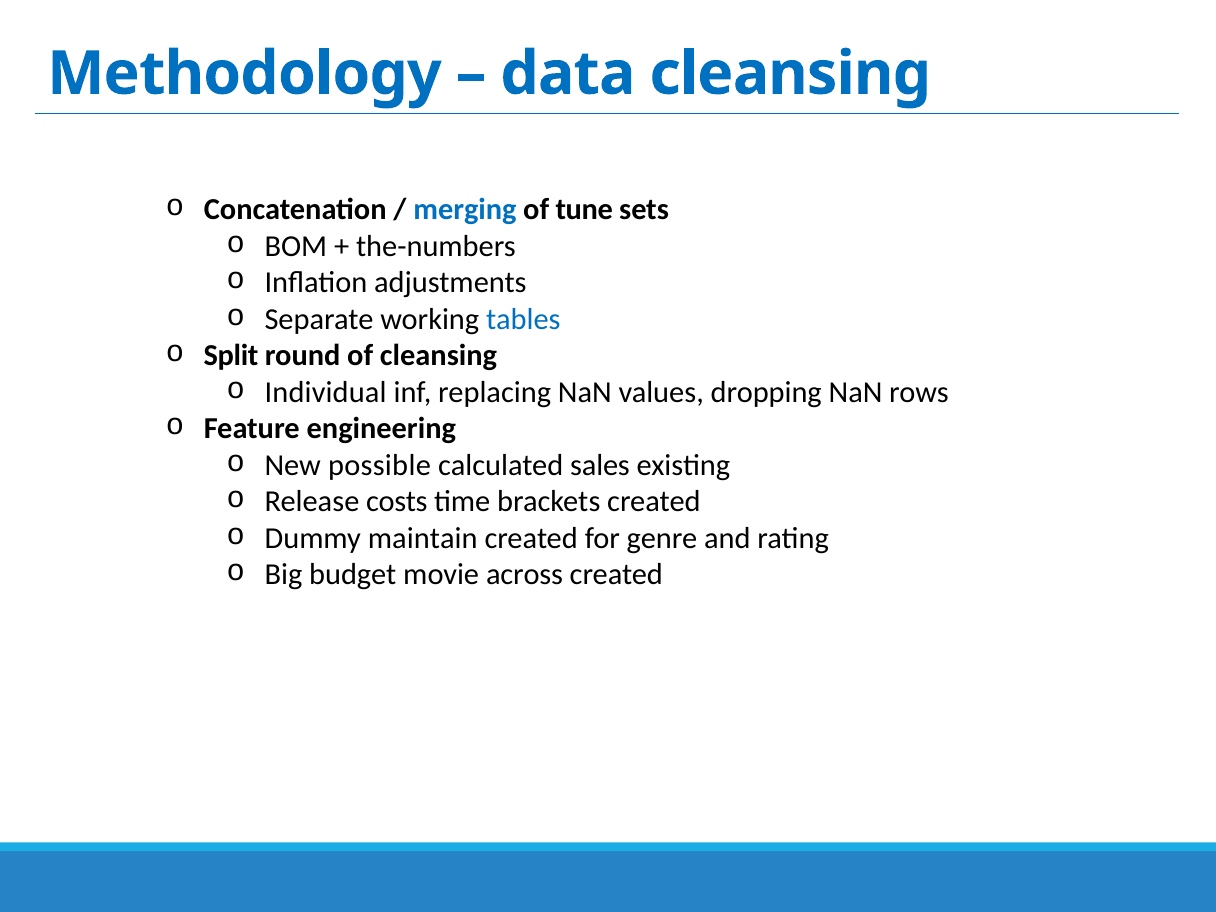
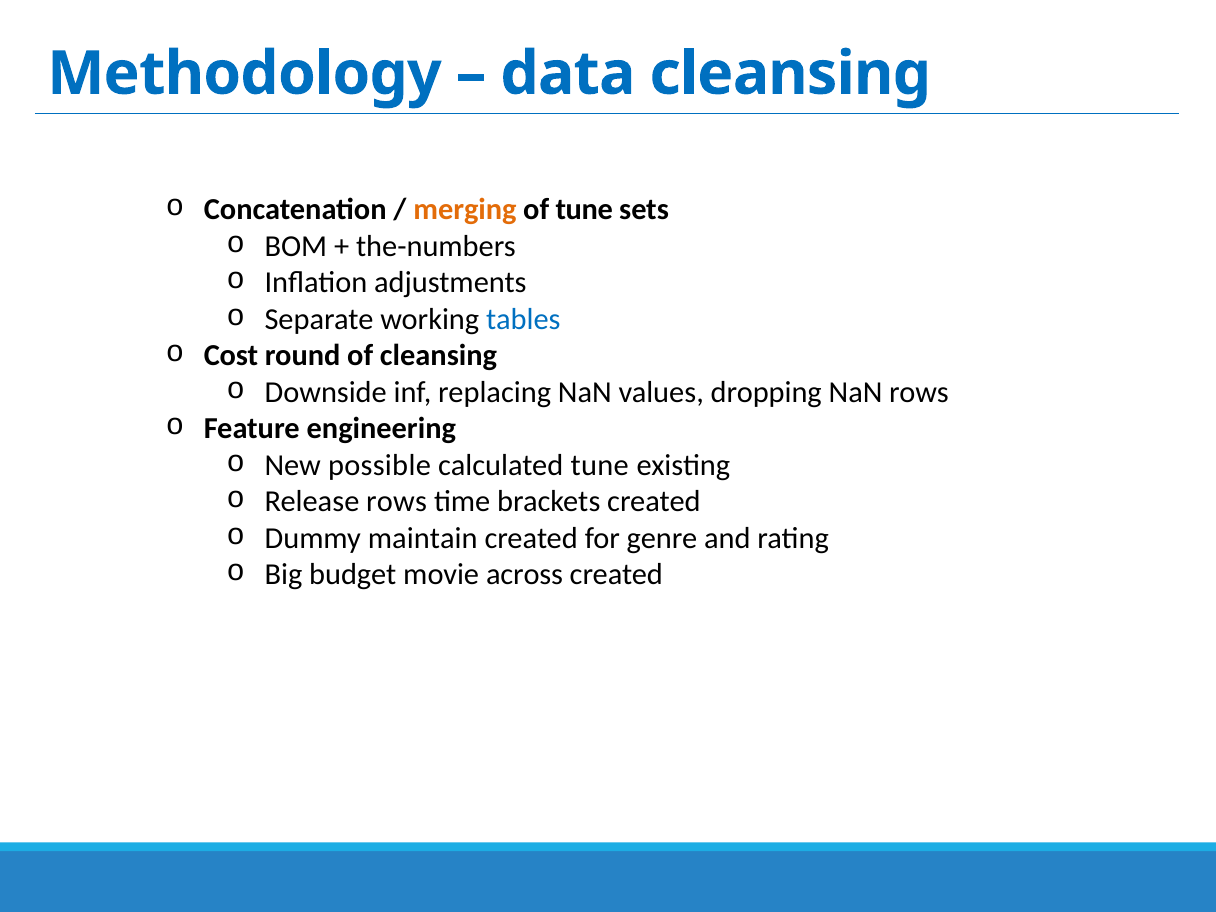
merging colour: blue -> orange
Split: Split -> Cost
Individual: Individual -> Downside
calculated sales: sales -> tune
Release costs: costs -> rows
